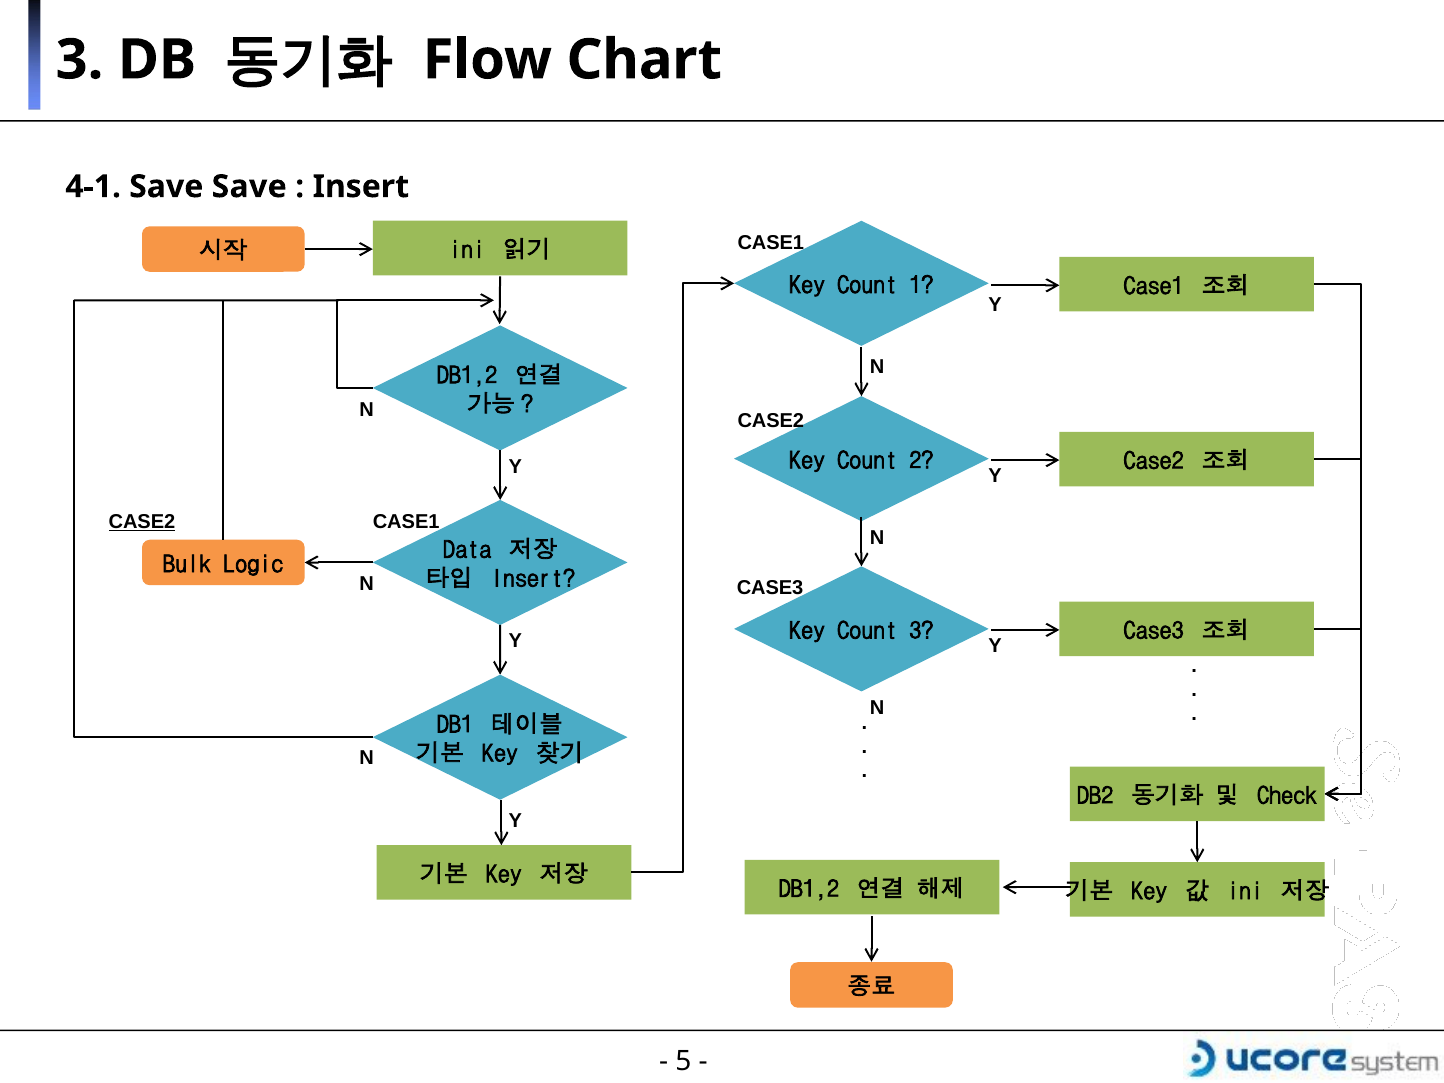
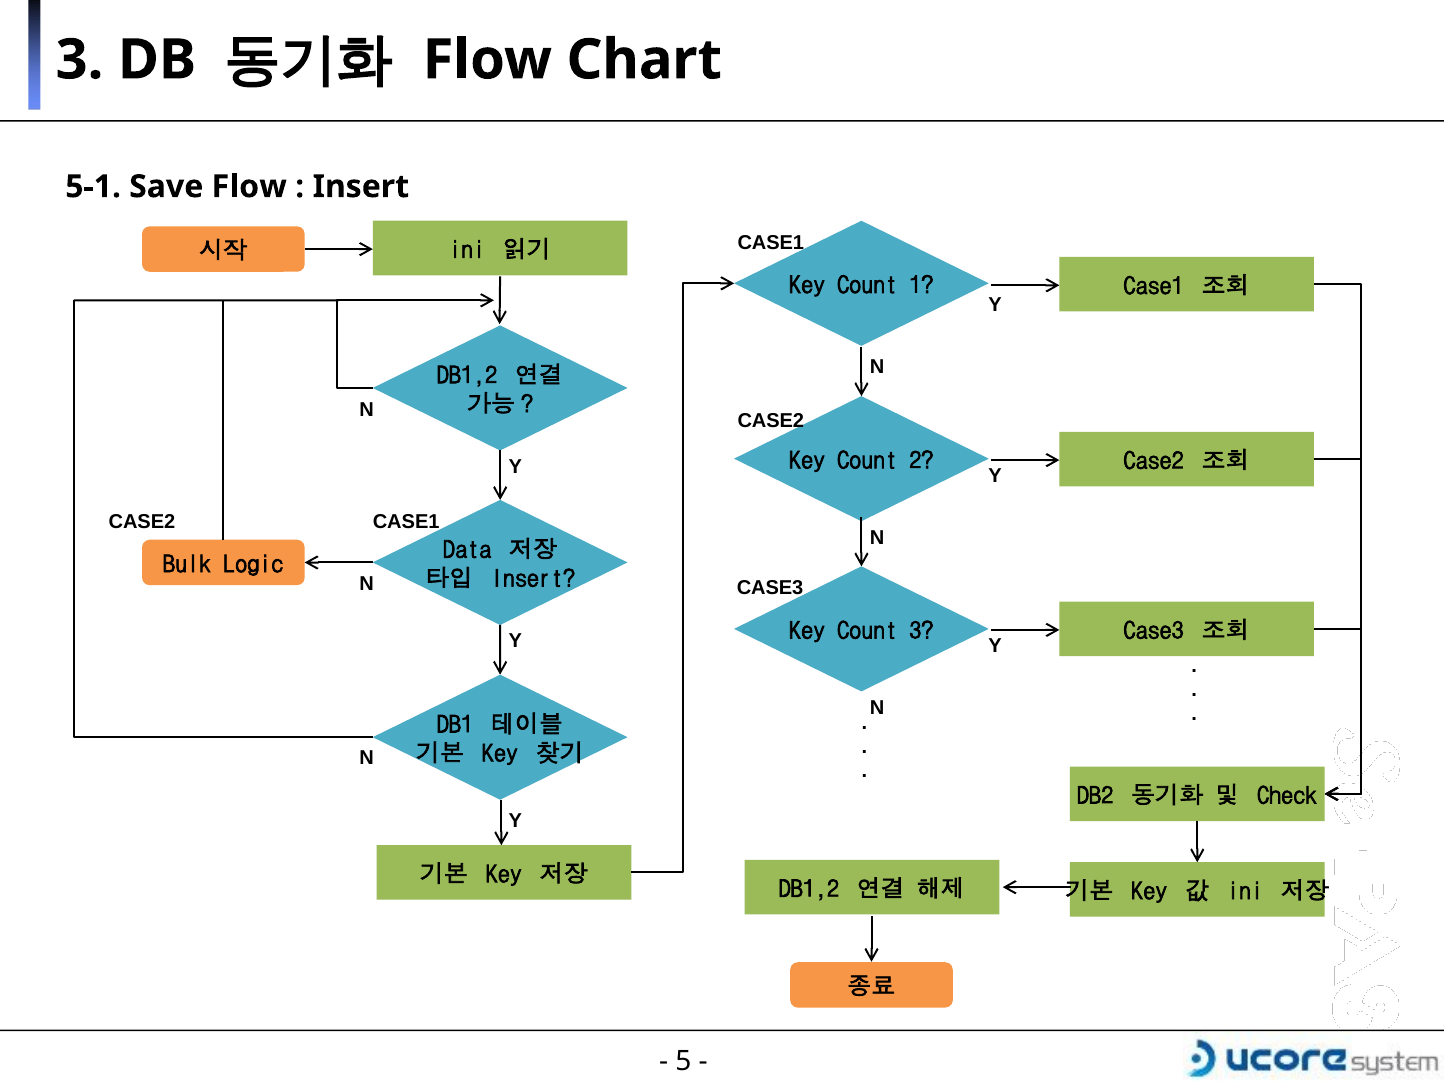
4-1: 4-1 -> 5-1
Save Save: Save -> Flow
CASE2 at (142, 522) underline: present -> none
